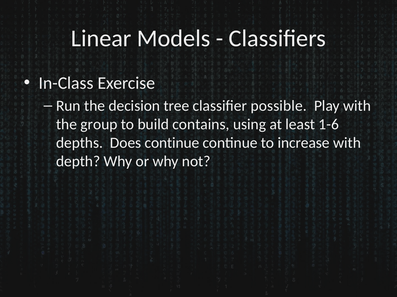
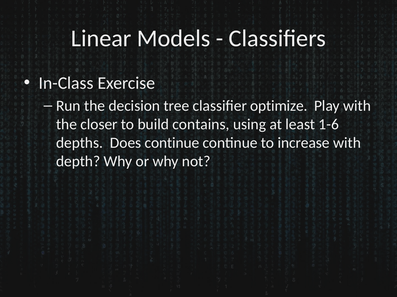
possible: possible -> optimize
group: group -> closer
